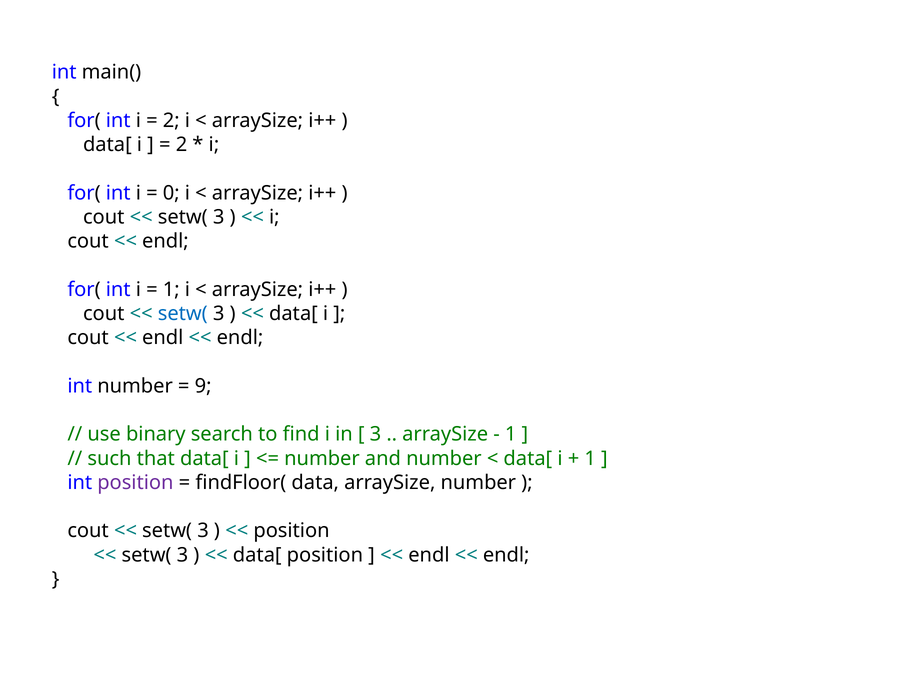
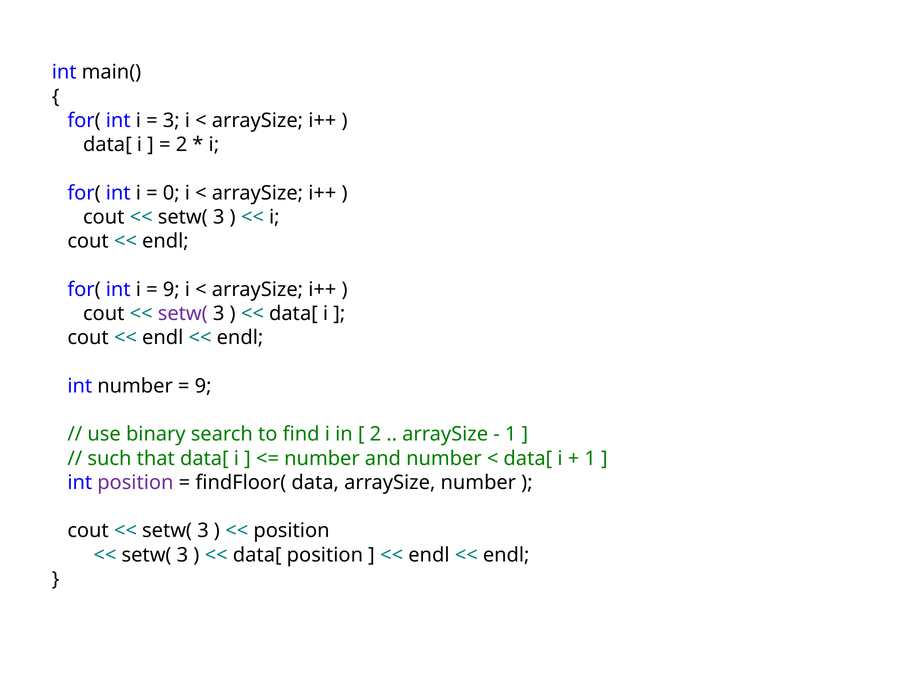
2 at (171, 121): 2 -> 3
1 at (171, 290): 1 -> 9
setw( at (183, 314) colour: blue -> purple
3 at (375, 435): 3 -> 2
